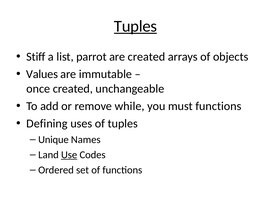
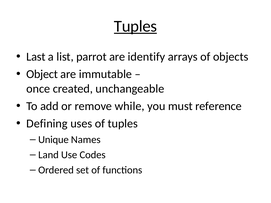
Stiff: Stiff -> Last
are created: created -> identify
Values: Values -> Object
must functions: functions -> reference
Use underline: present -> none
